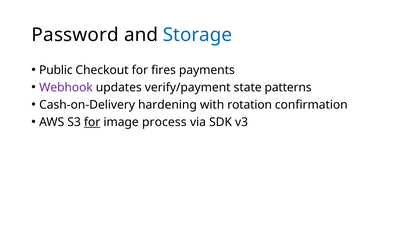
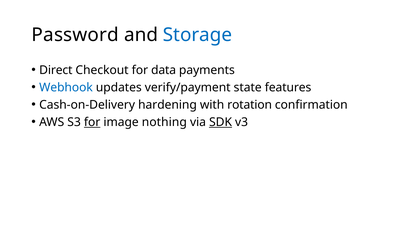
Public: Public -> Direct
fires: fires -> data
Webhook colour: purple -> blue
patterns: patterns -> features
process: process -> nothing
SDK underline: none -> present
